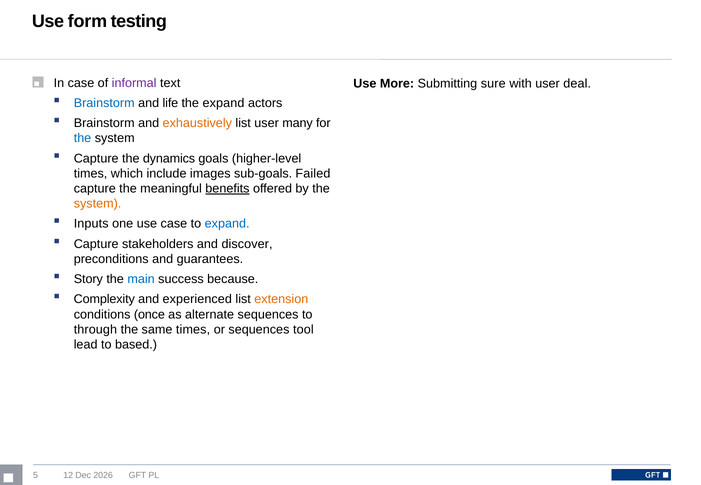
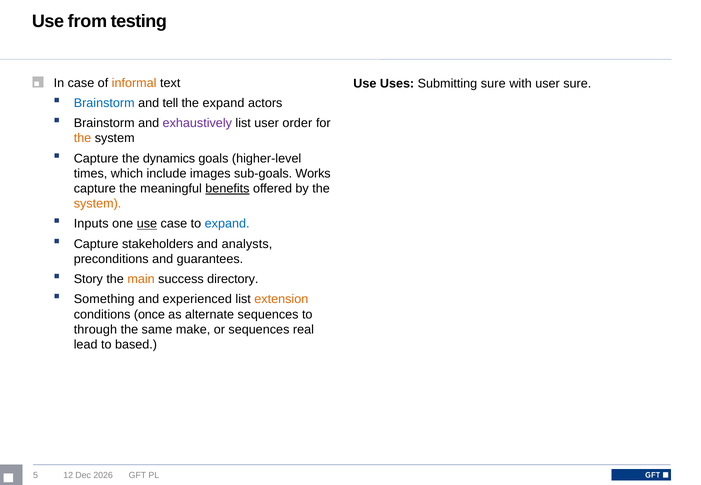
form: form -> from
informal colour: purple -> orange
More: More -> Uses
user deal: deal -> sure
life: life -> tell
exhaustively colour: orange -> purple
many: many -> order
the at (83, 138) colour: blue -> orange
Failed: Failed -> Works
use at (147, 224) underline: none -> present
discover: discover -> analysts
main colour: blue -> orange
because: because -> directory
Complexity: Complexity -> Something
same times: times -> make
tool: tool -> real
